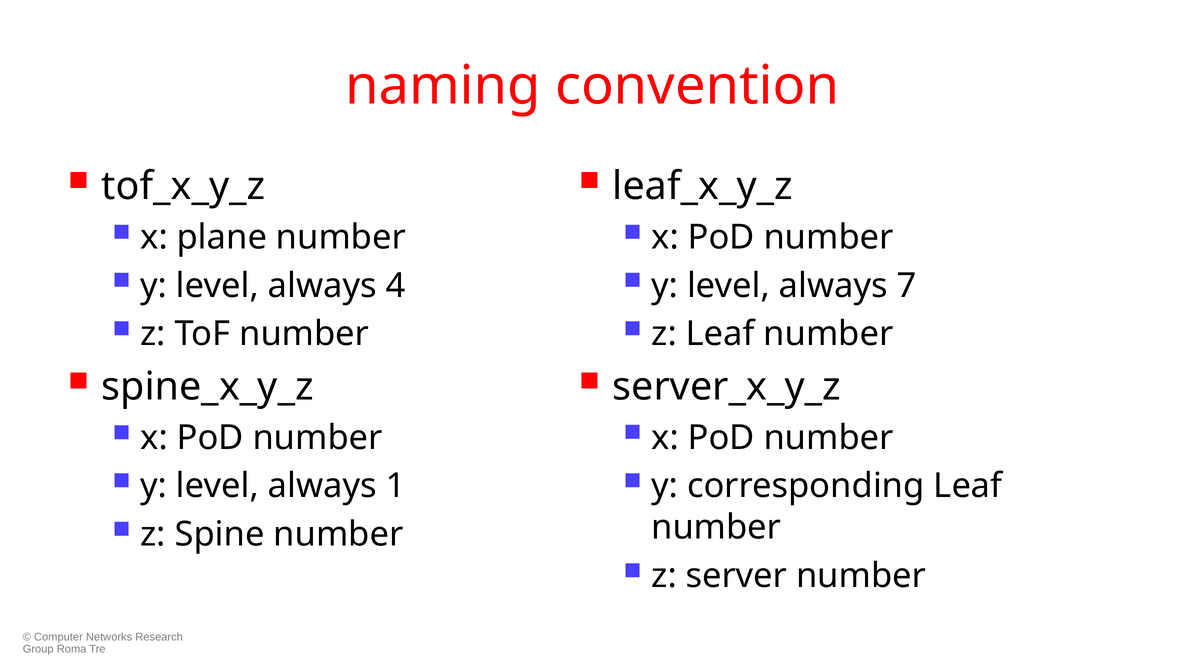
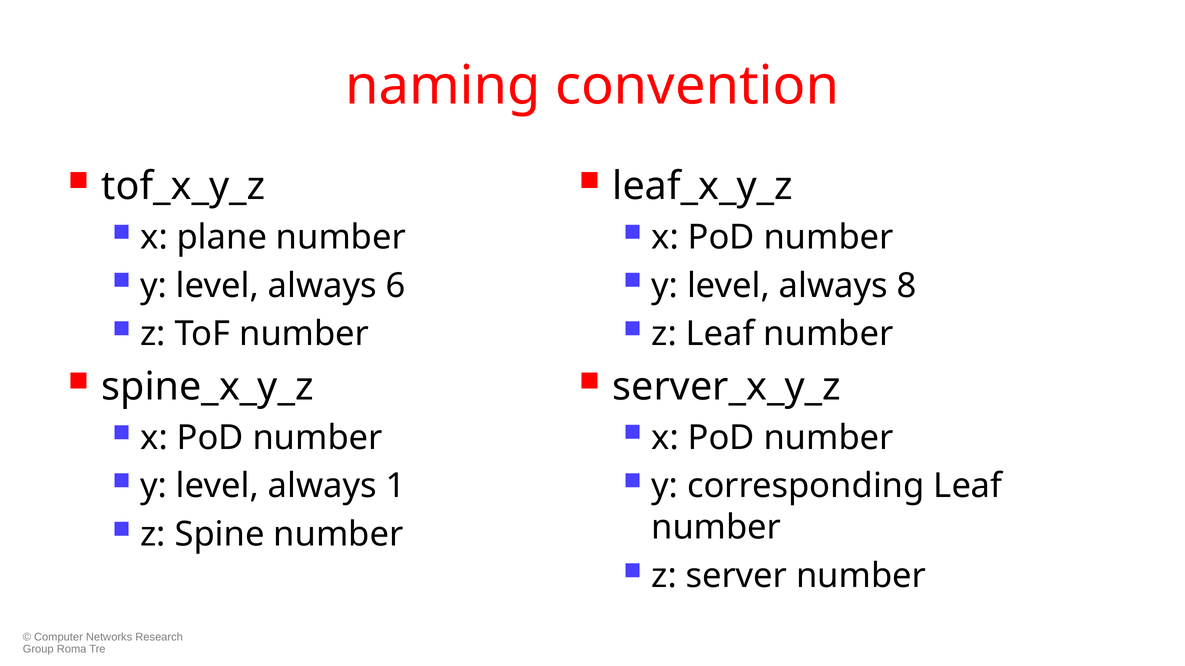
4: 4 -> 6
7: 7 -> 8
